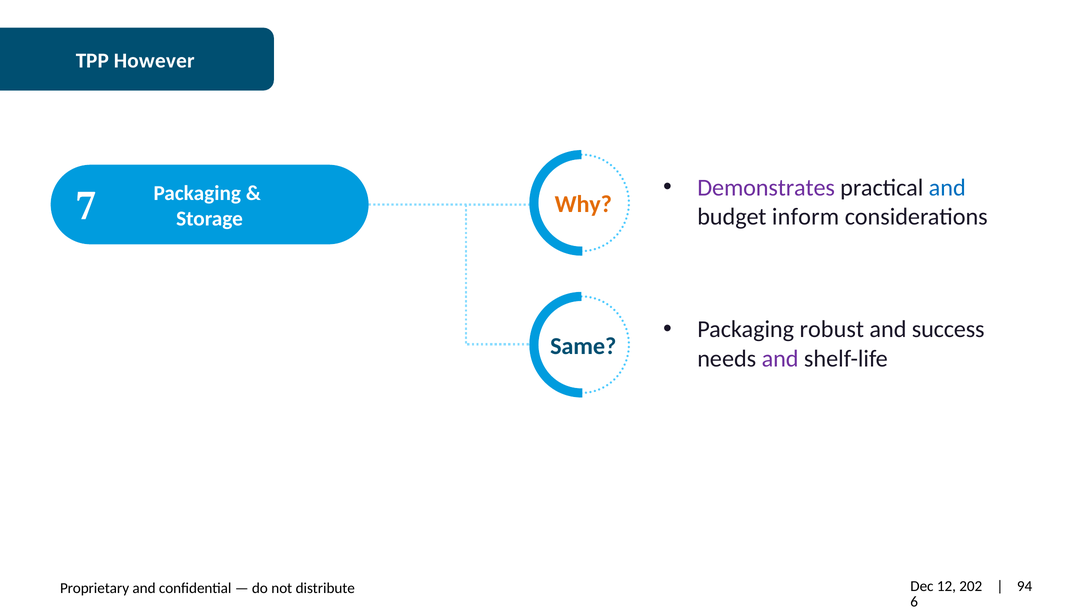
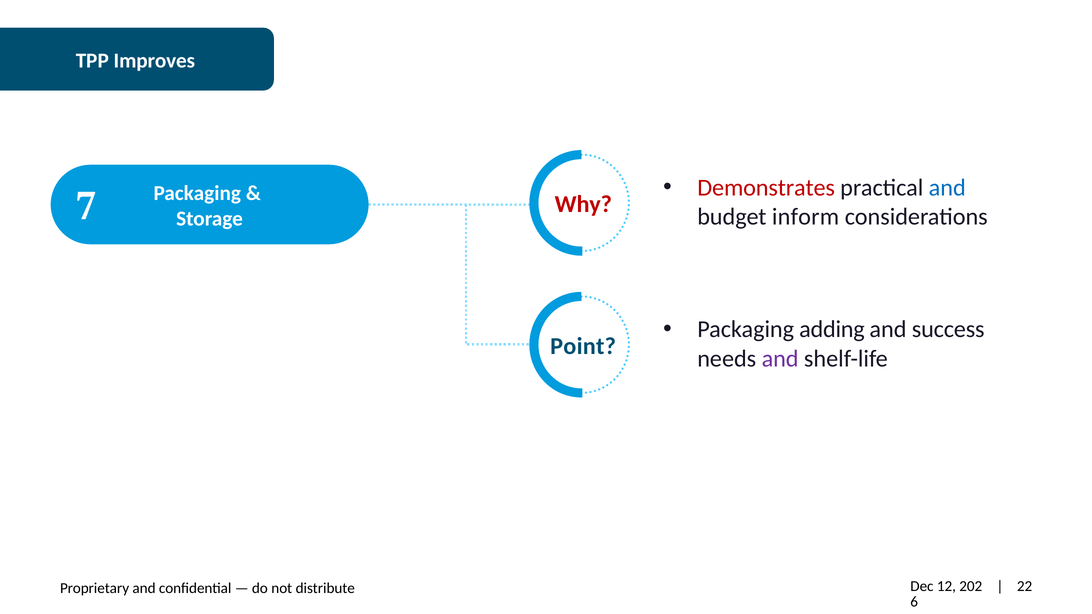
However: However -> Improves
Demonstrates colour: purple -> red
Why colour: orange -> red
robust: robust -> adding
Same: Same -> Point
94: 94 -> 22
